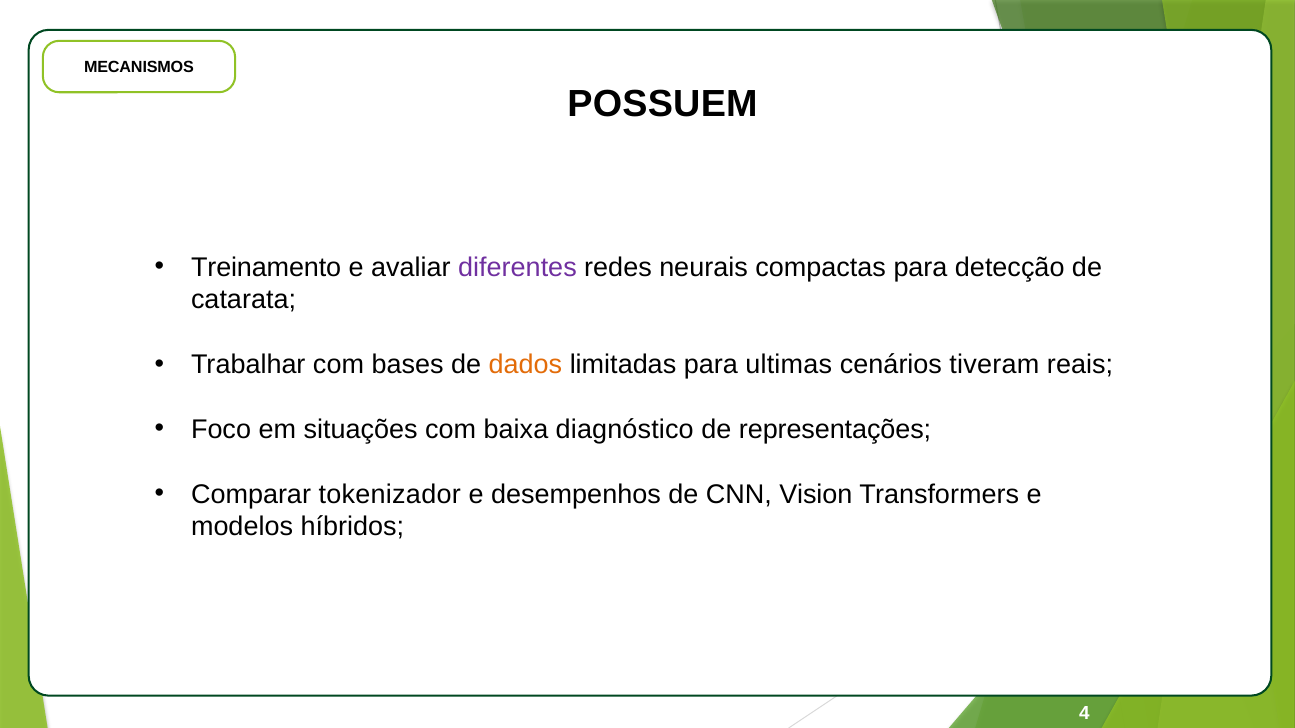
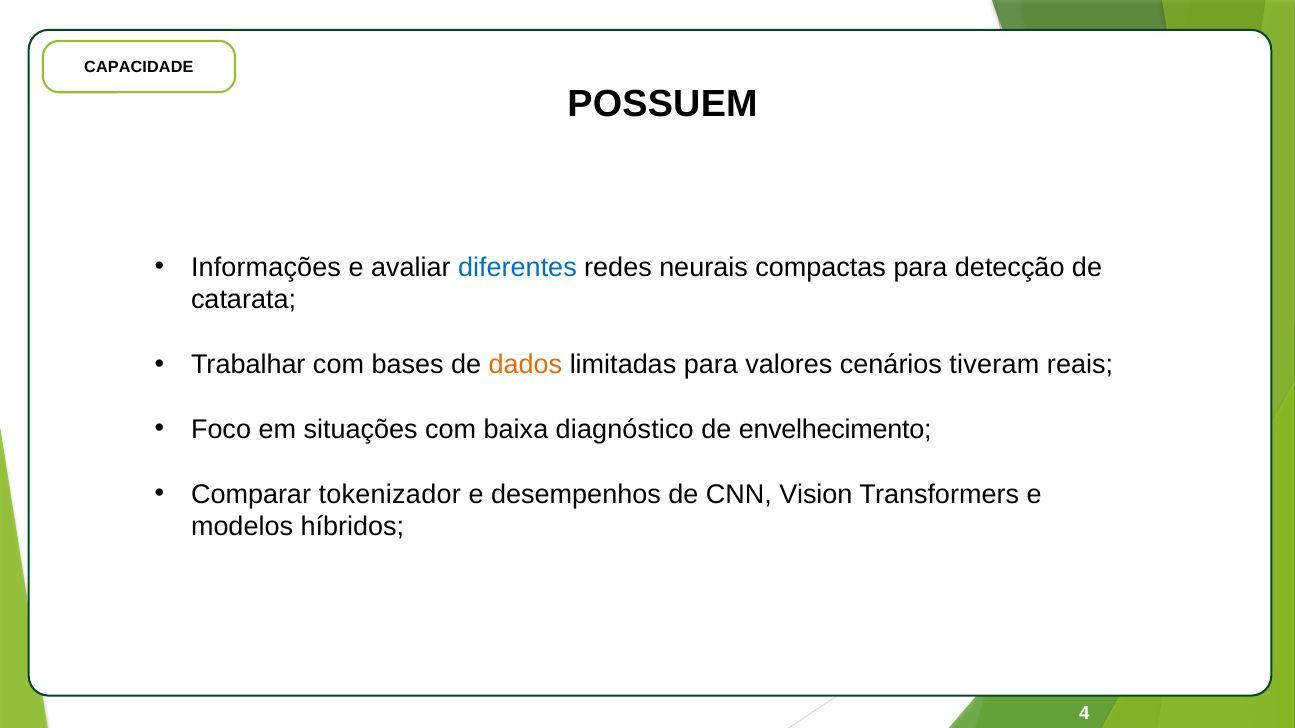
MECANISMOS: MECANISMOS -> CAPACIDADE
Treinamento: Treinamento -> Informações
diferentes colour: purple -> blue
ultimas: ultimas -> valores
representações: representações -> envelhecimento
